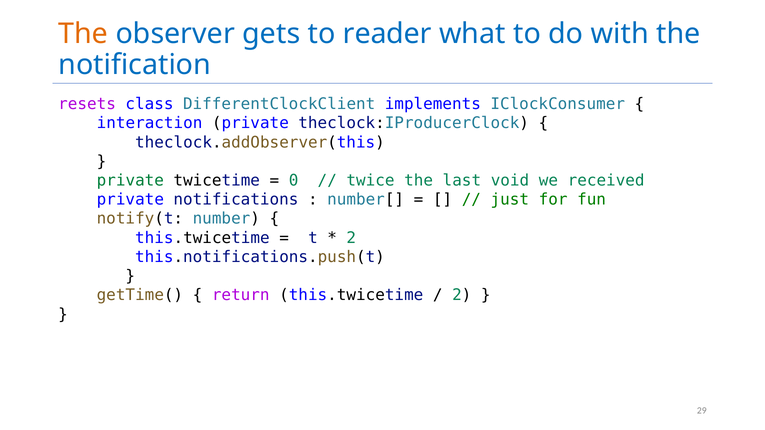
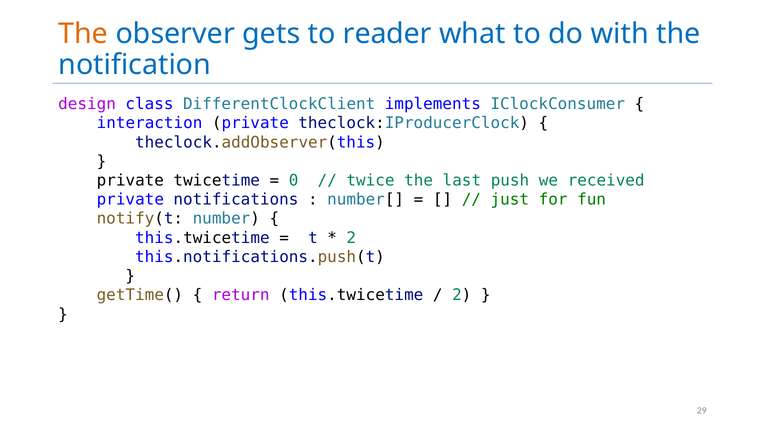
resets: resets -> design
private at (130, 181) colour: green -> black
void: void -> push
